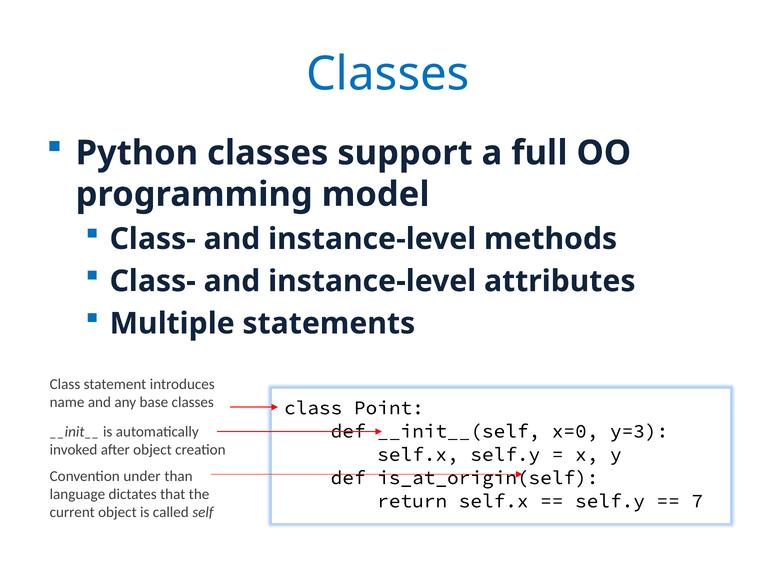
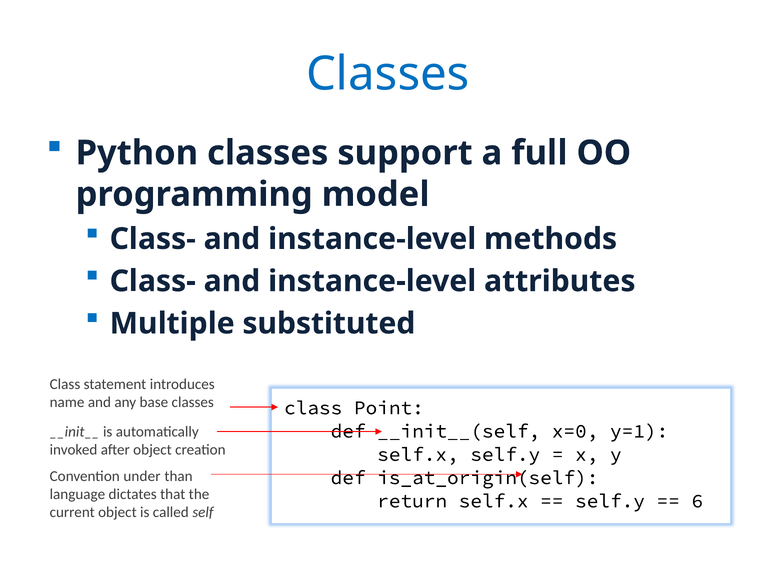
statements: statements -> substituted
y=3: y=3 -> y=1
7: 7 -> 6
